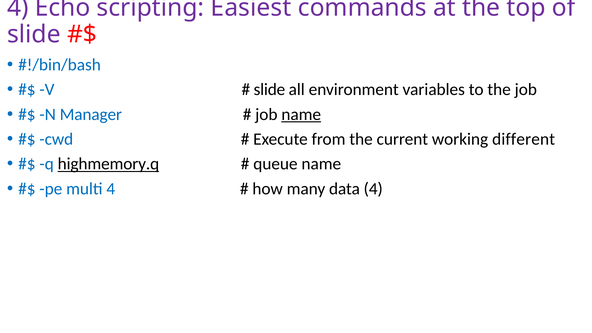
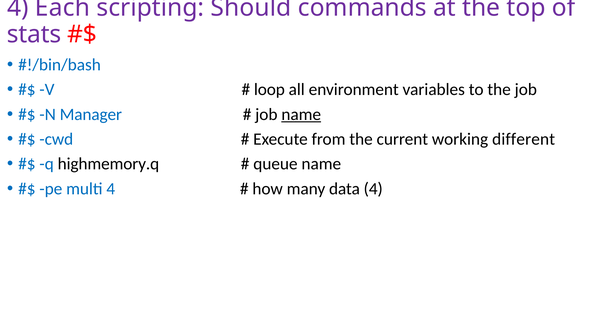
Echo: Echo -> Each
Easiest: Easiest -> Should
slide at (34, 34): slide -> stats
slide at (269, 90): slide -> loop
highmemory.q underline: present -> none
